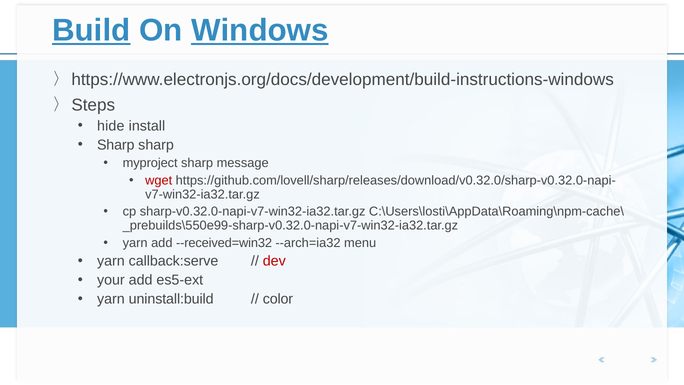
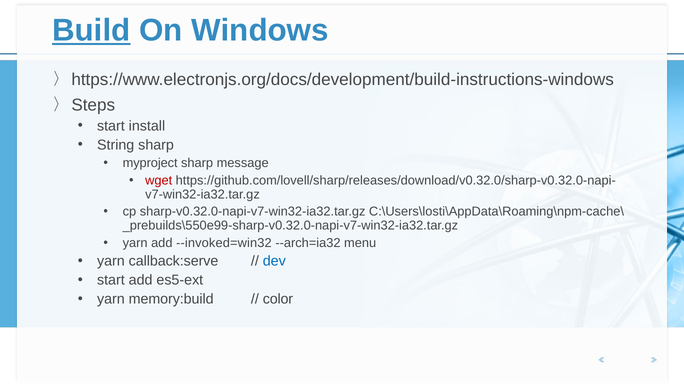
Windows underline: present -> none
hide at (111, 126): hide -> start
Sharp at (116, 145): Sharp -> String
--received=win32: --received=win32 -> --invoked=win32
dev colour: red -> blue
your at (111, 280): your -> start
uninstall:build: uninstall:build -> memory:build
